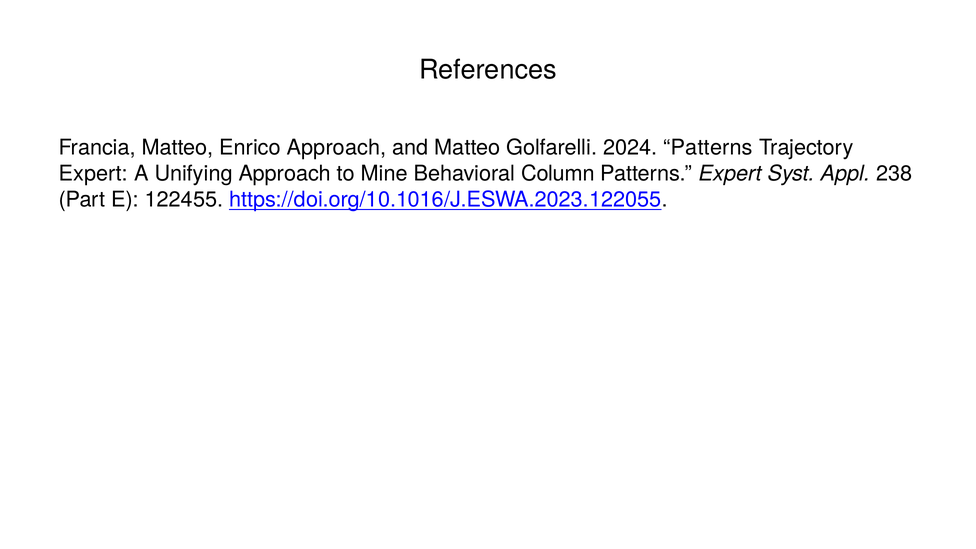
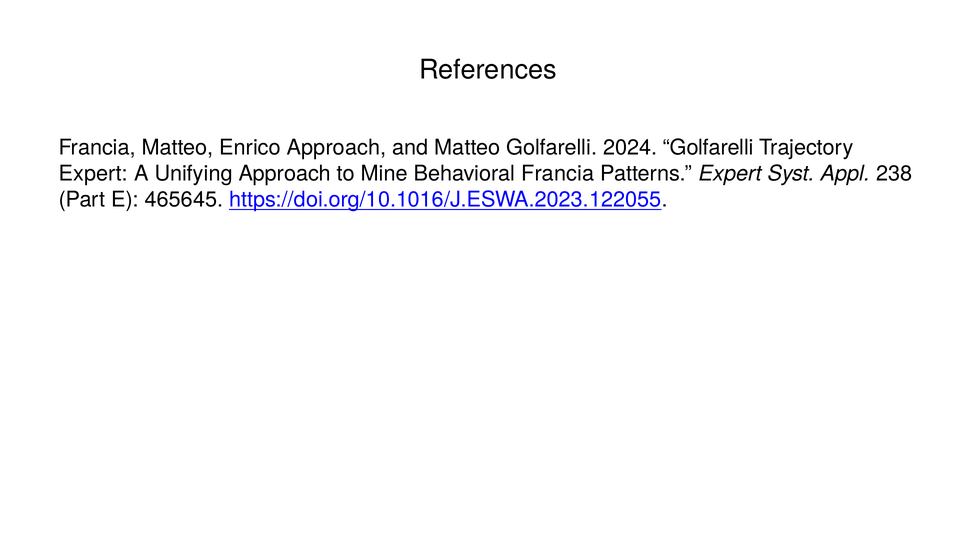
2024 Patterns: Patterns -> Golfarelli
Behavioral Column: Column -> Francia
122455: 122455 -> 465645
